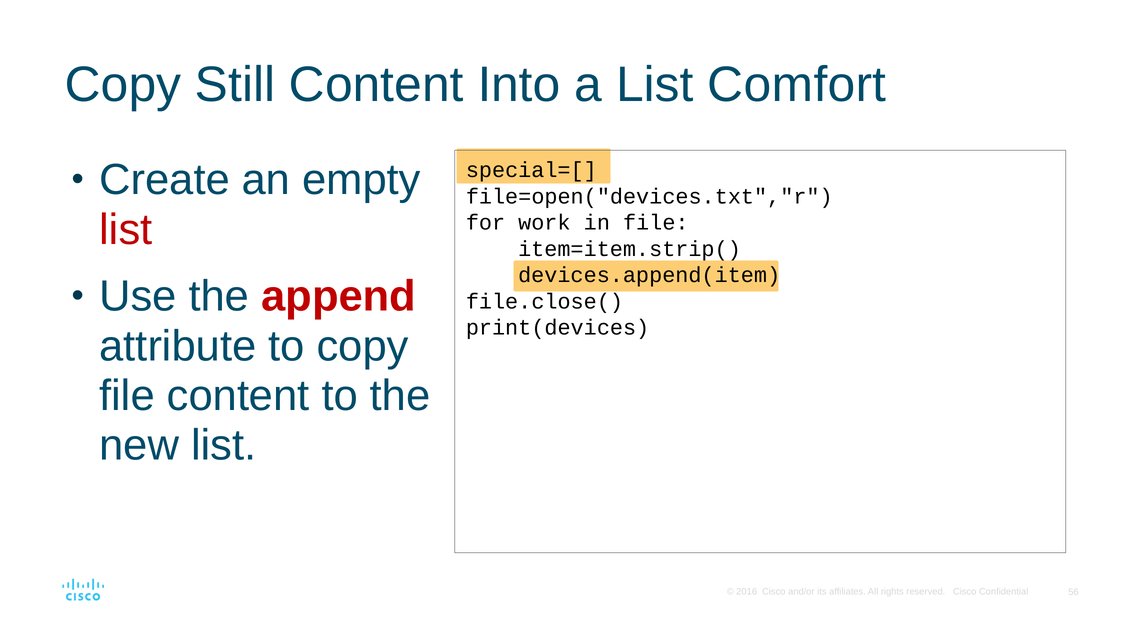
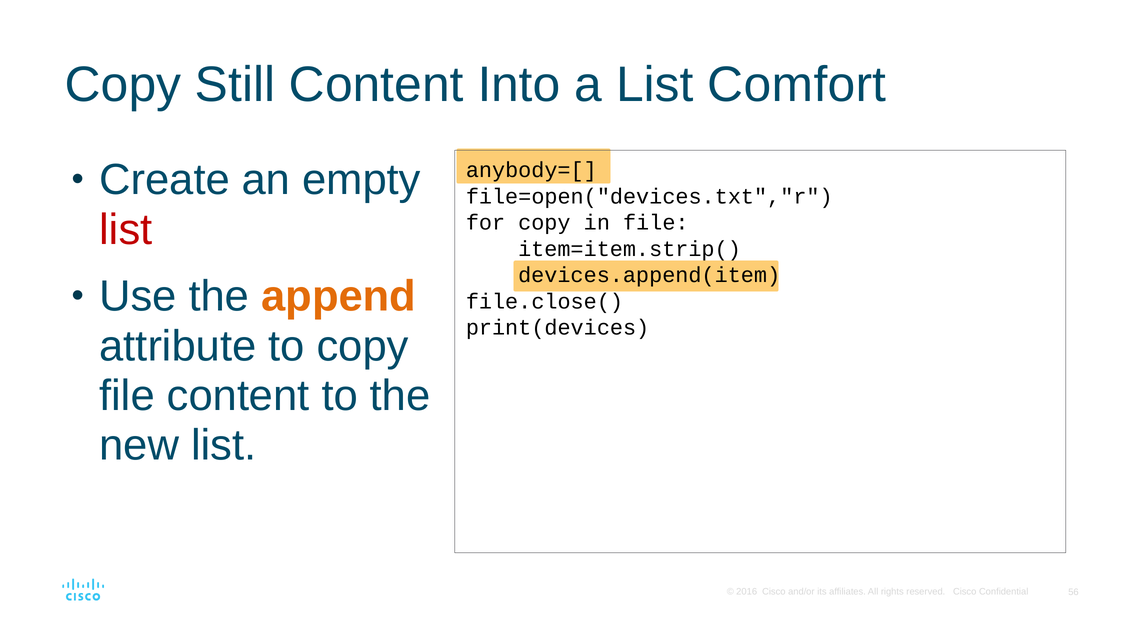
special=[: special=[ -> anybody=[
for work: work -> copy
append colour: red -> orange
